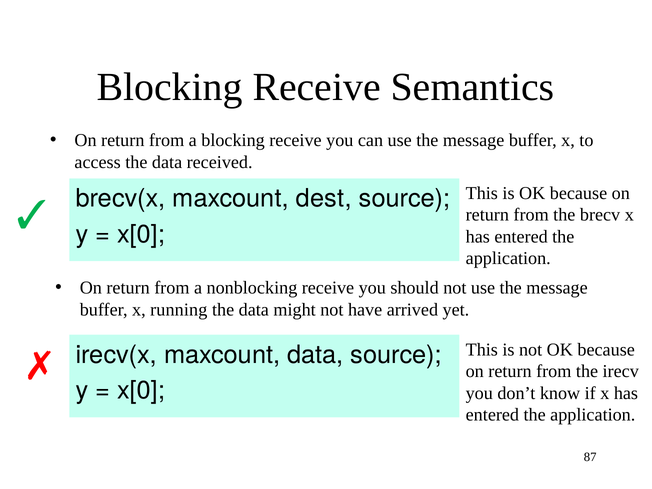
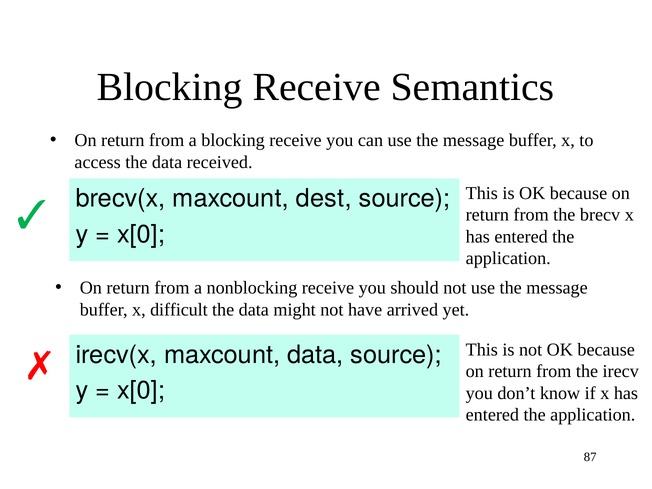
running: running -> difficult
